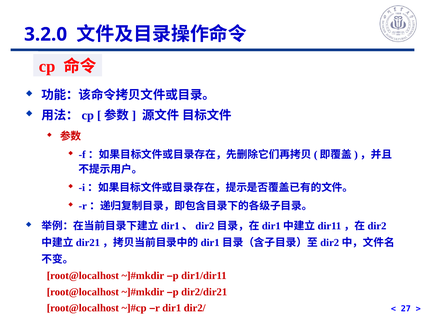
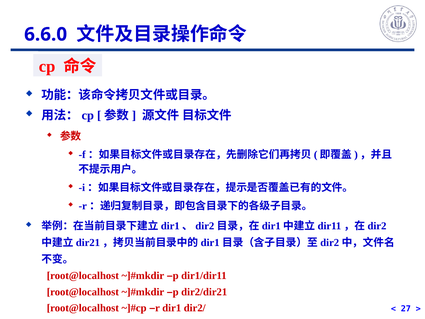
3.2.0: 3.2.0 -> 6.6.0
